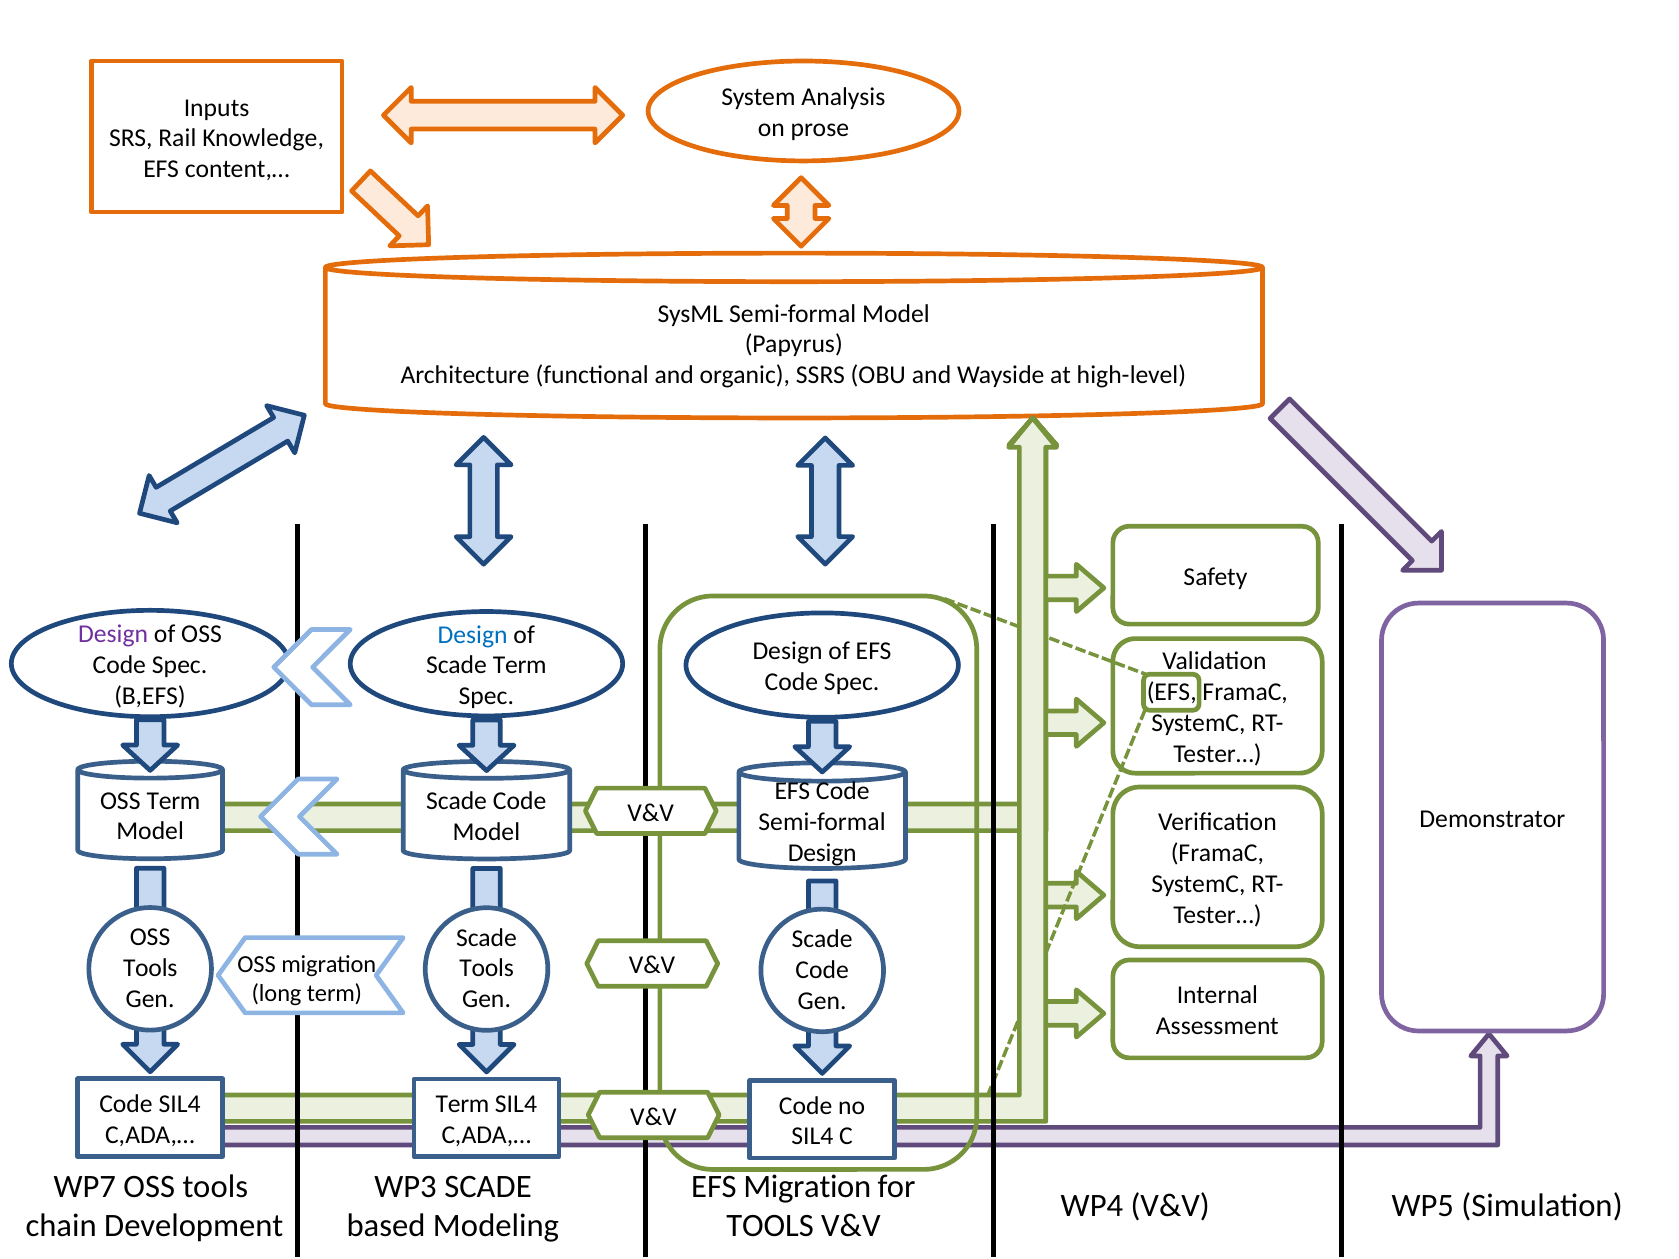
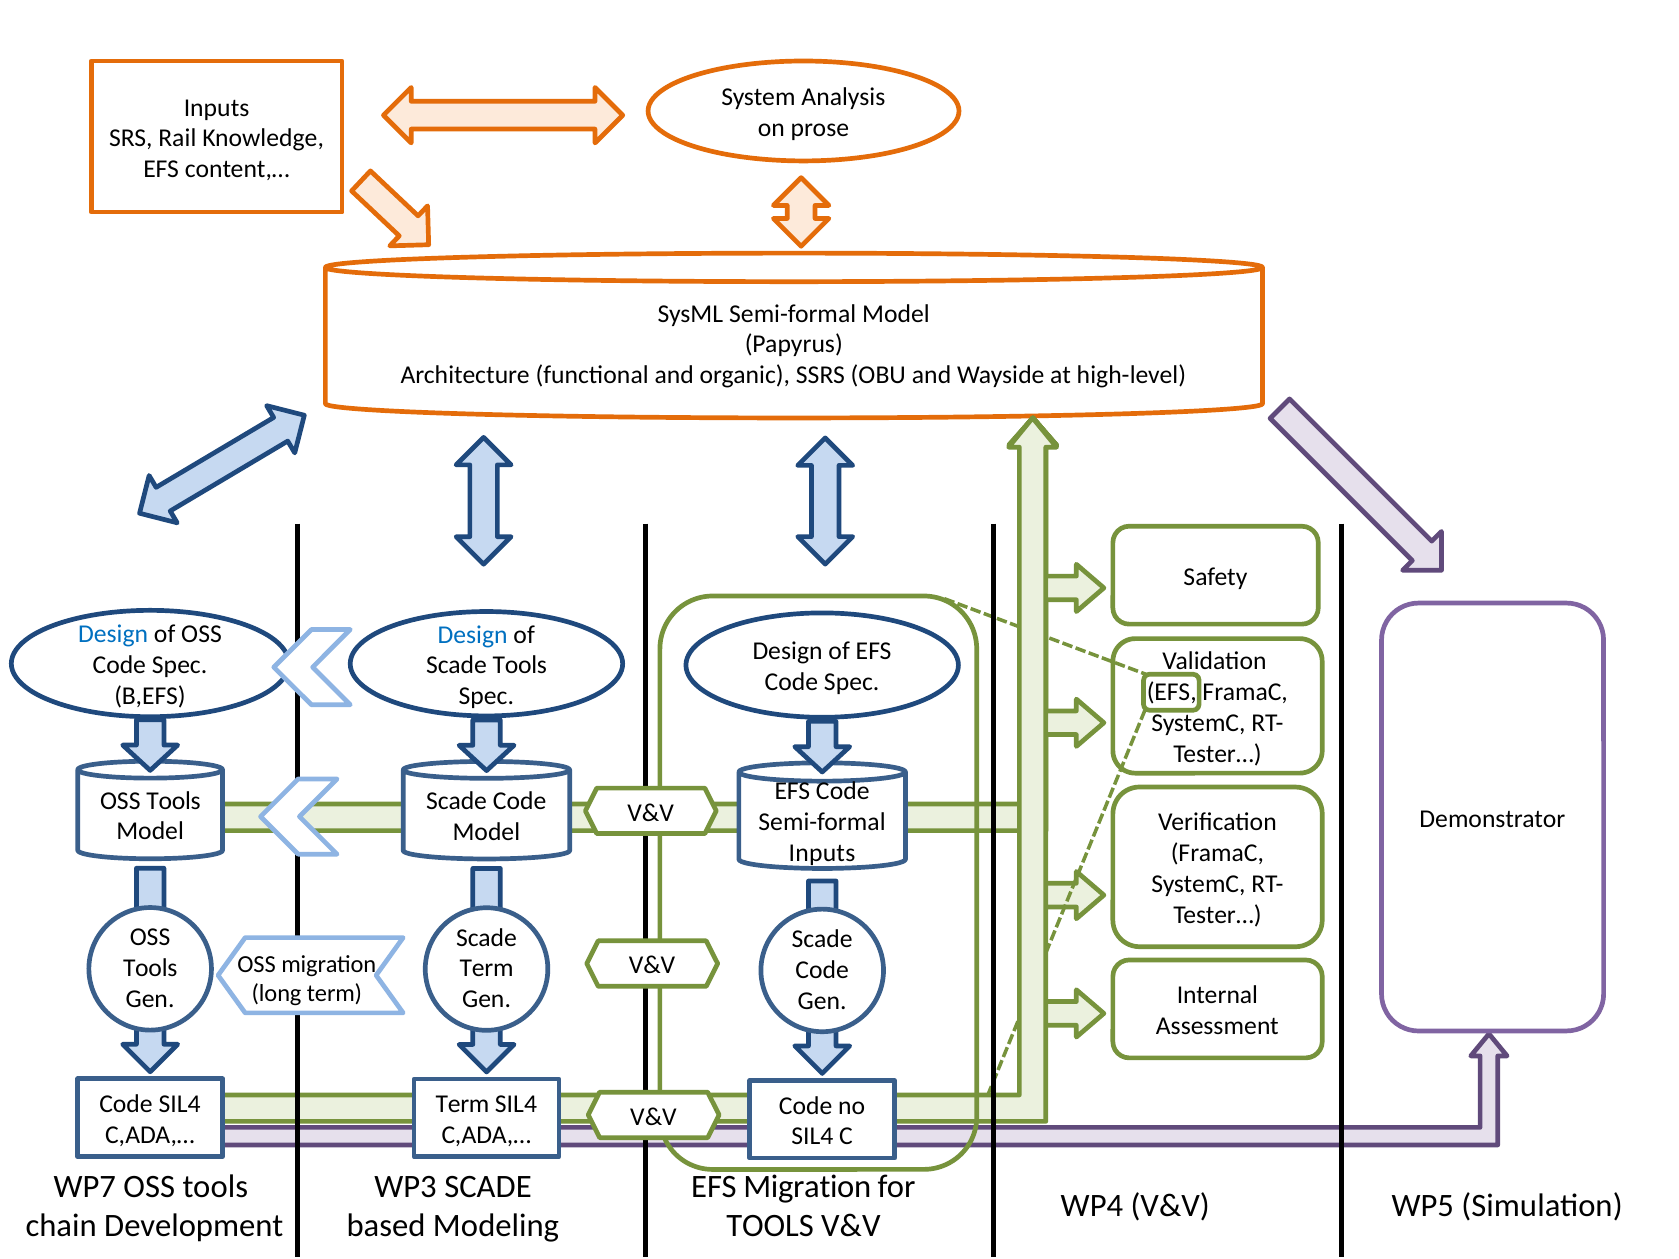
Design at (113, 635) colour: purple -> blue
Scade Term: Term -> Tools
Term at (173, 801): Term -> Tools
Design at (822, 853): Design -> Inputs
Tools at (487, 969): Tools -> Term
